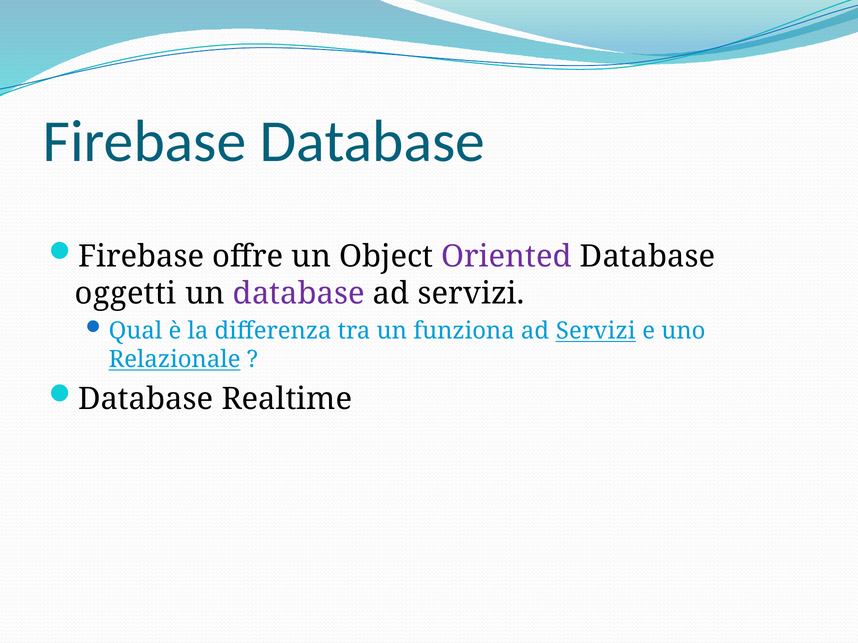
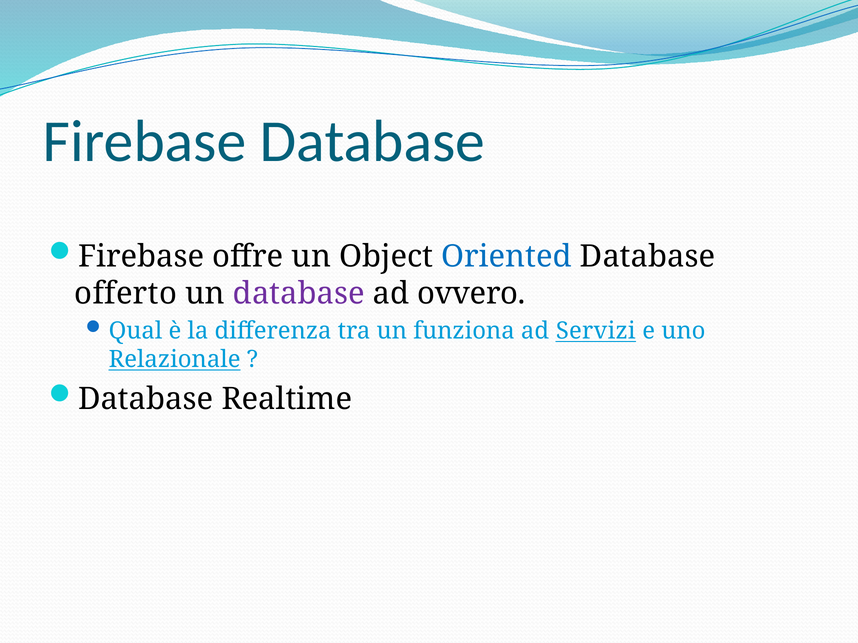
Oriented colour: purple -> blue
oggetti: oggetti -> offerto
servizi at (471, 294): servizi -> ovvero
